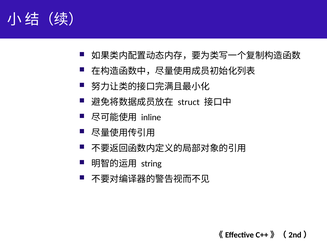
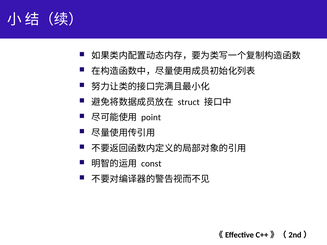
inline: inline -> point
string: string -> const
